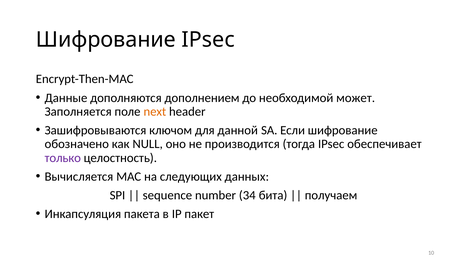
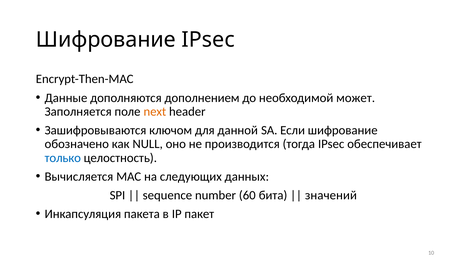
только colour: purple -> blue
34: 34 -> 60
получаем: получаем -> значений
